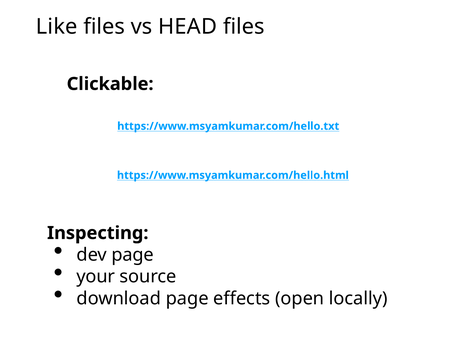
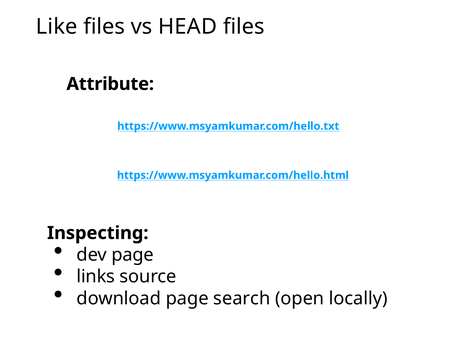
Clickable: Clickable -> Attribute
your: your -> links
effects: effects -> search
